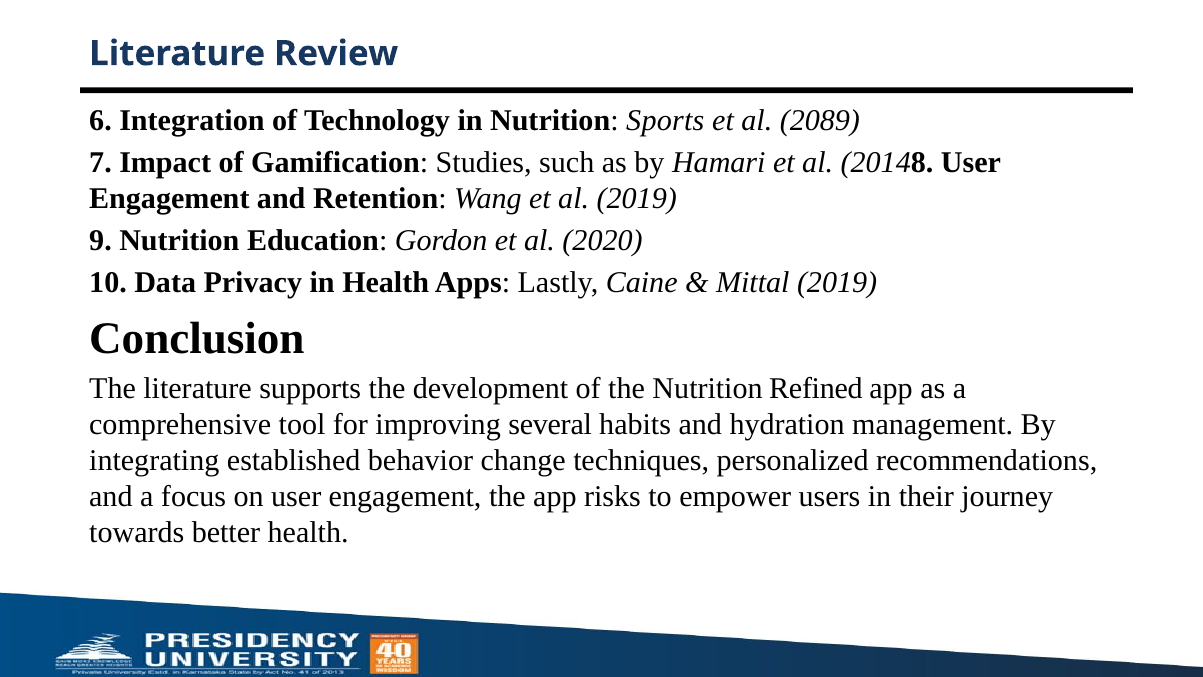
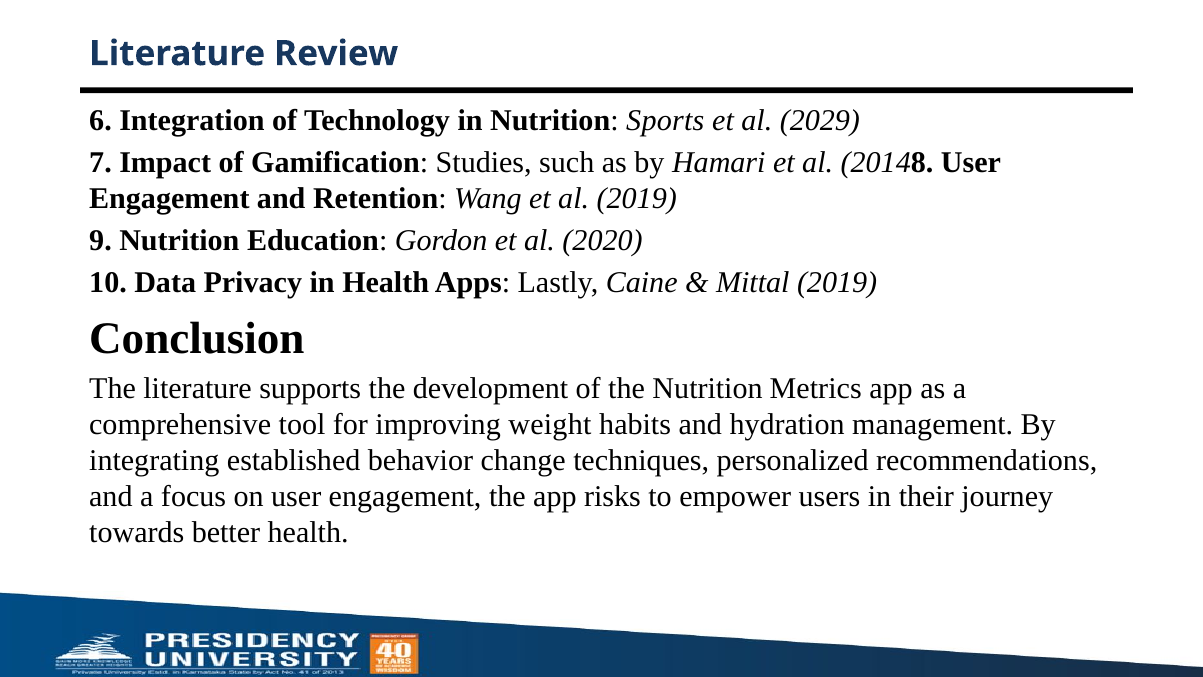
2089: 2089 -> 2029
Refined: Refined -> Metrics
several: several -> weight
